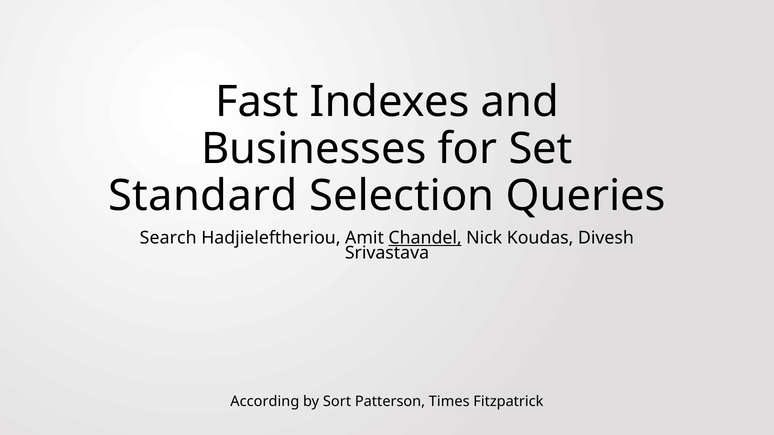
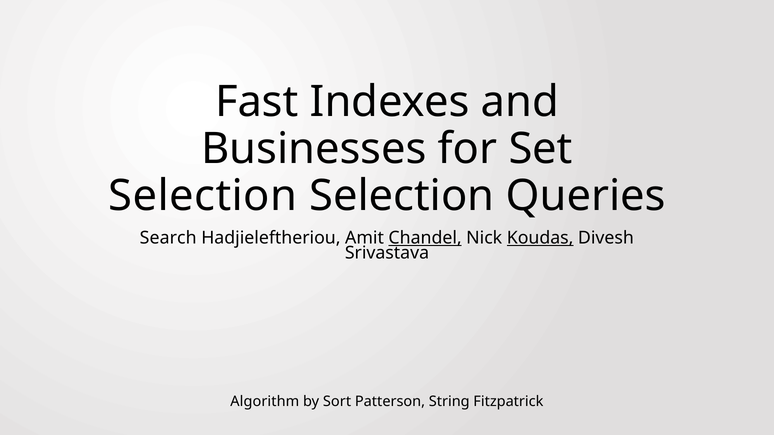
Standard at (203, 196): Standard -> Selection
Koudas underline: none -> present
According: According -> Algorithm
Times: Times -> String
